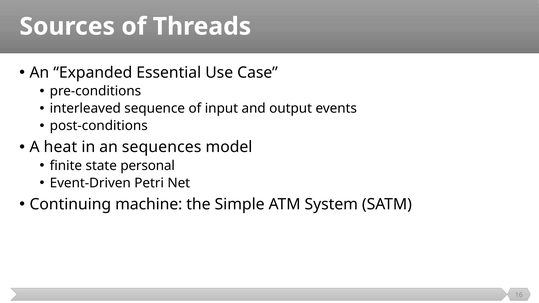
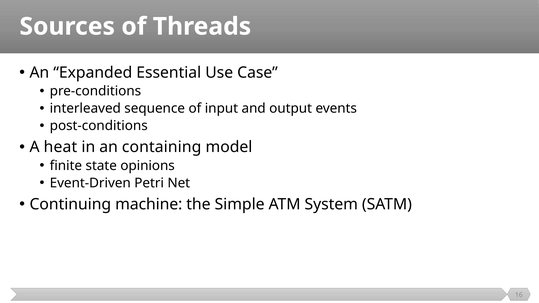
sequences: sequences -> containing
personal: personal -> opinions
